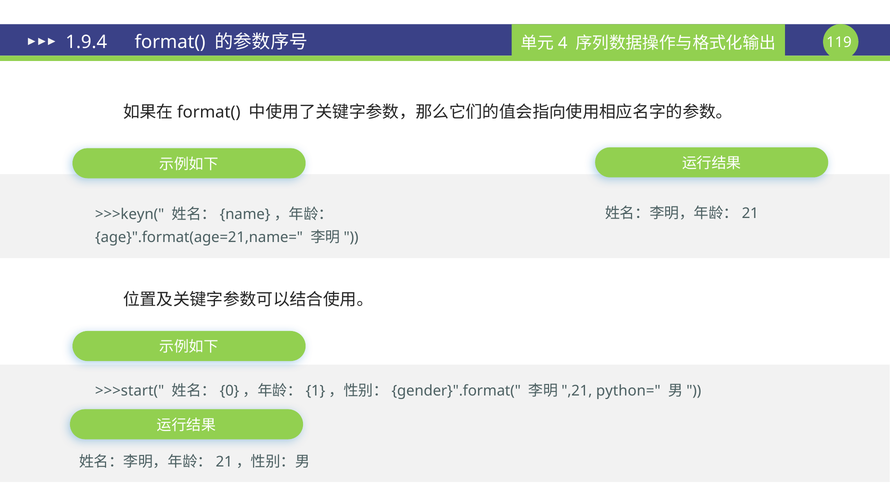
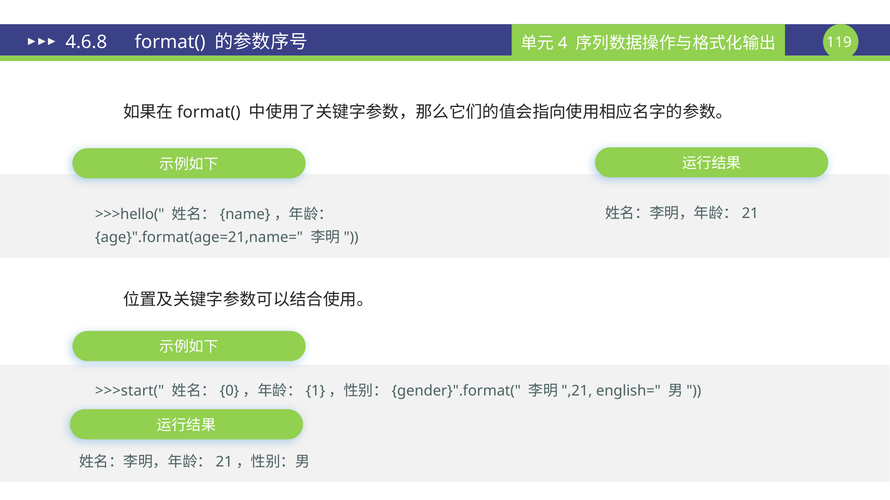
1.9.4: 1.9.4 -> 4.6.8
>>>keyn(: >>>keyn( -> >>>hello(
python=: python= -> english=
